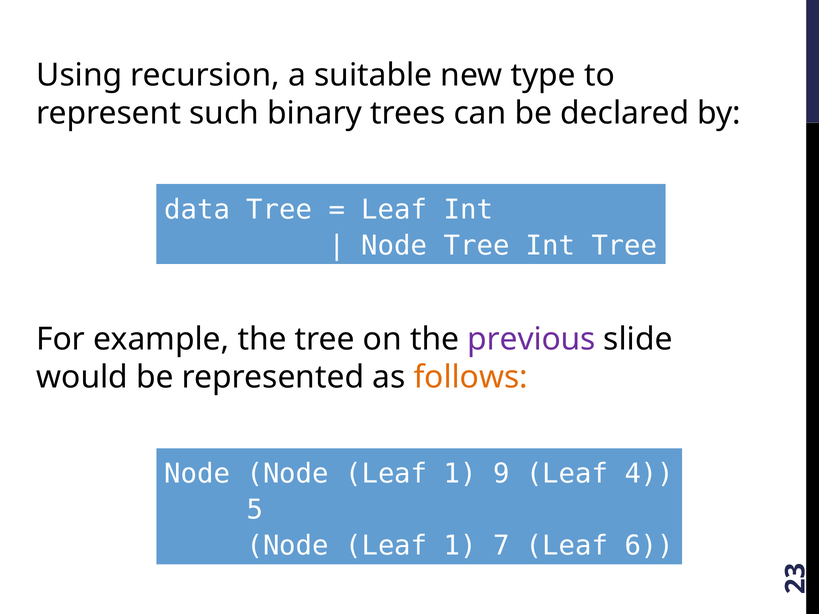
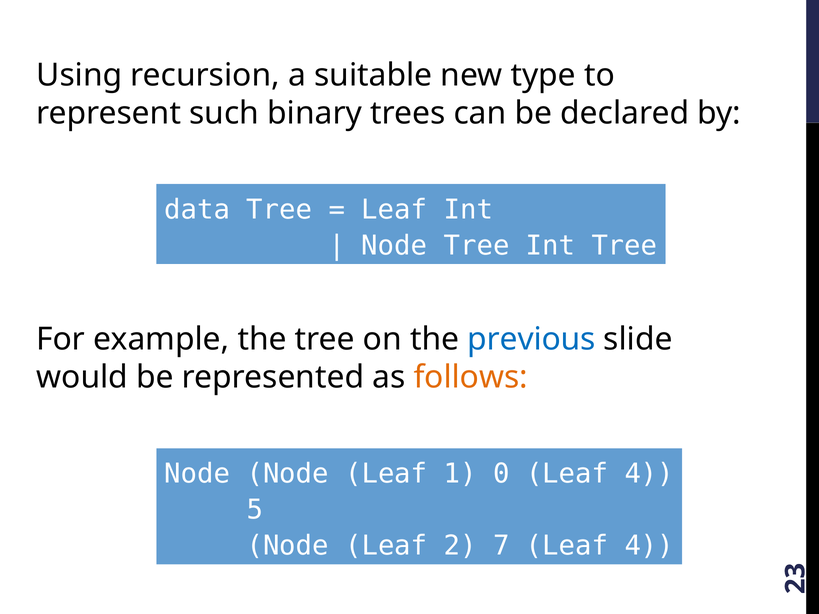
previous colour: purple -> blue
9: 9 -> 0
1 at (460, 546): 1 -> 2
7 Leaf 6: 6 -> 4
